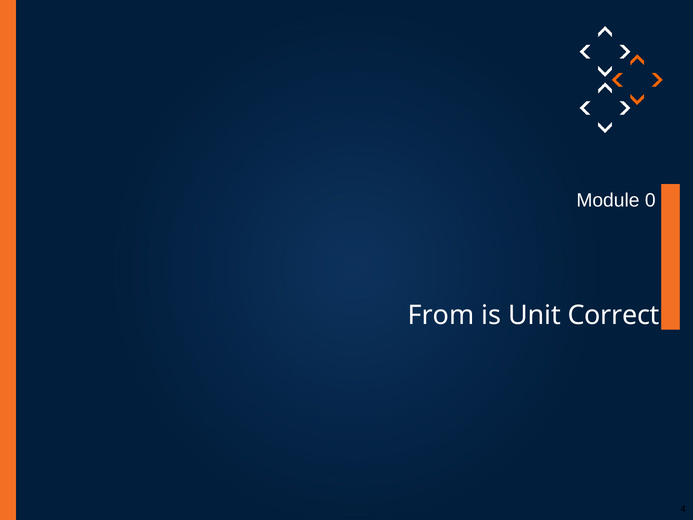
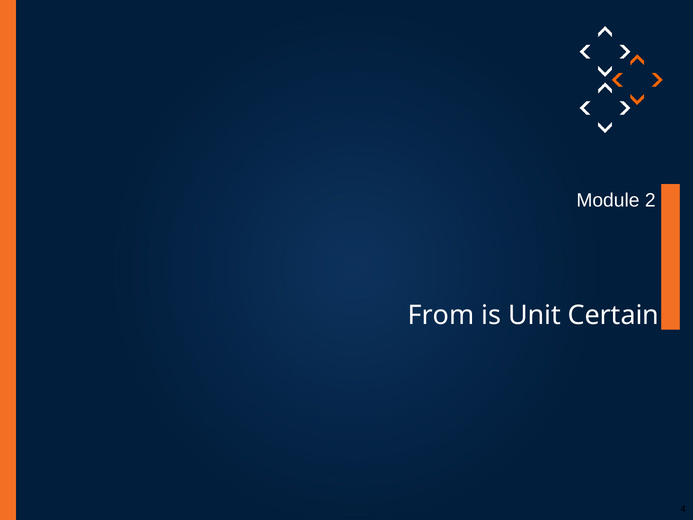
Module 0: 0 -> 2
Correct: Correct -> Certain
